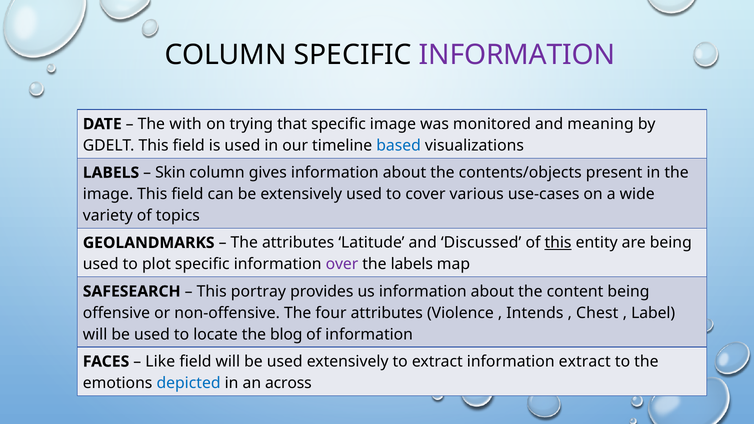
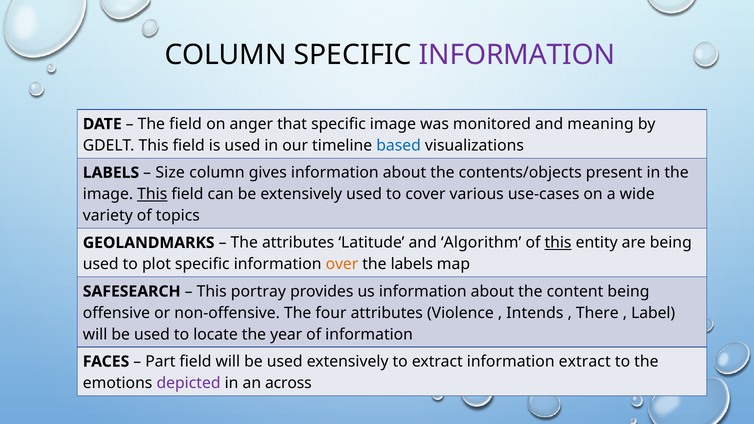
The with: with -> field
trying: trying -> anger
Skin: Skin -> Size
This at (152, 194) underline: none -> present
Discussed: Discussed -> Algorithm
over colour: purple -> orange
Chest: Chest -> There
blog: blog -> year
Like: Like -> Part
depicted colour: blue -> purple
